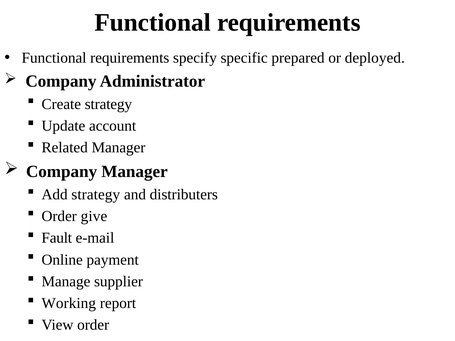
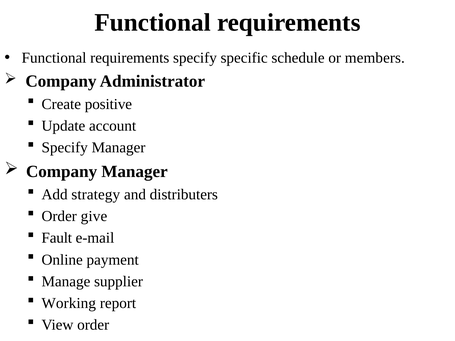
prepared: prepared -> schedule
deployed: deployed -> members
Create strategy: strategy -> positive
Related at (65, 148): Related -> Specify
